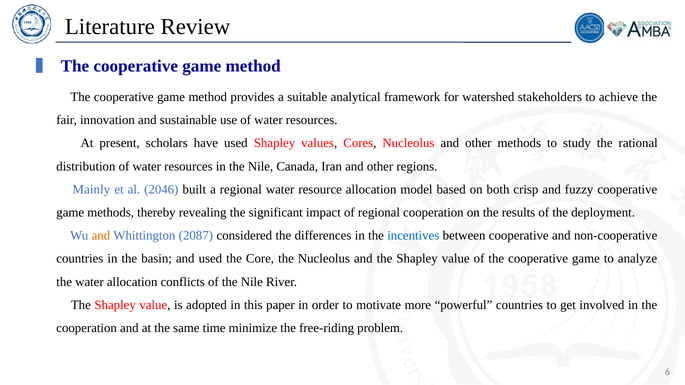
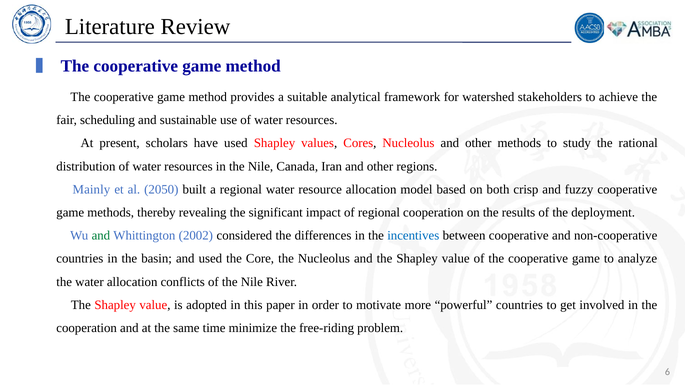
innovation: innovation -> scheduling
2046: 2046 -> 2050
and at (101, 236) colour: orange -> green
2087: 2087 -> 2002
